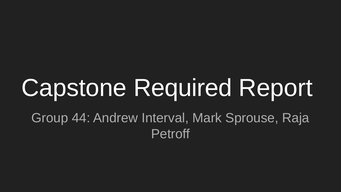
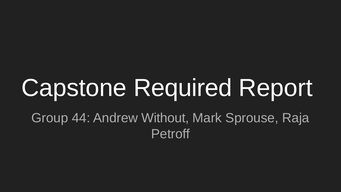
Interval: Interval -> Without
